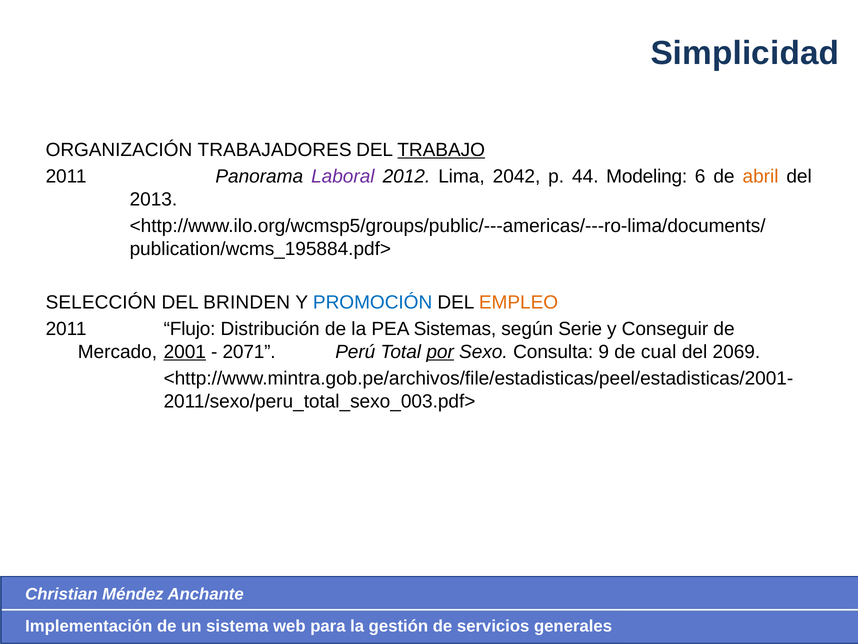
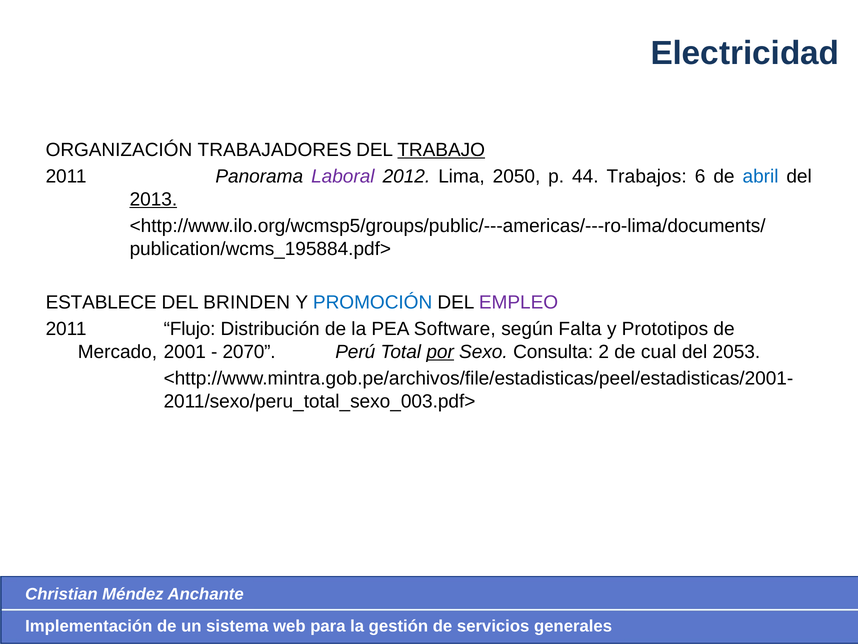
Simplicidad: Simplicidad -> Electricidad
2042: 2042 -> 2050
Modeling: Modeling -> Trabajos
abril colour: orange -> blue
2013 underline: none -> present
SELECCIÓN: SELECCIÓN -> ESTABLECE
EMPLEO colour: orange -> purple
Sistemas: Sistemas -> Software
Serie: Serie -> Falta
Conseguir: Conseguir -> Prototipos
2001 underline: present -> none
2071: 2071 -> 2070
9: 9 -> 2
2069: 2069 -> 2053
